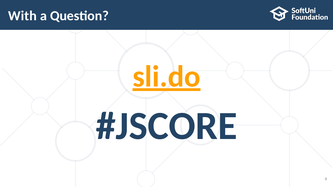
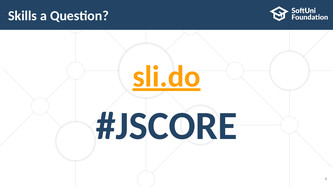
With: With -> Skills
